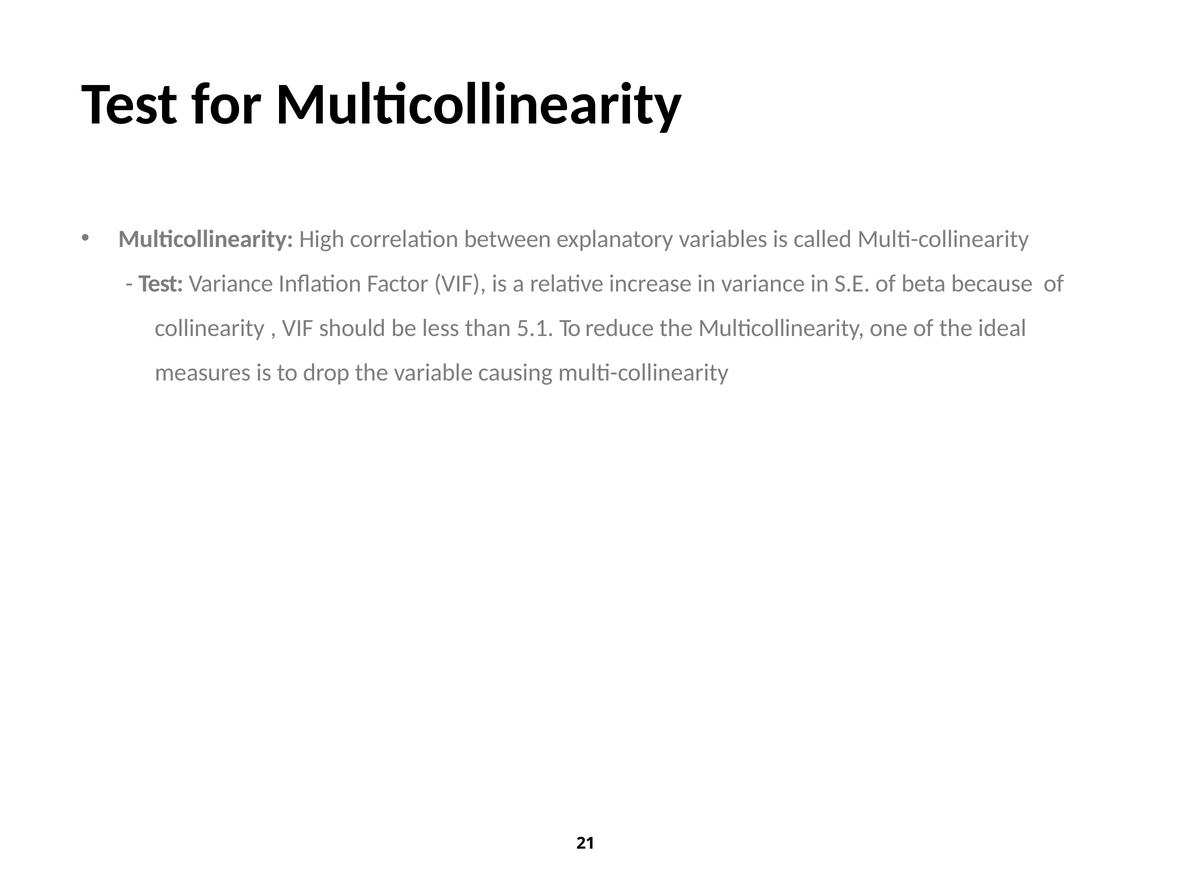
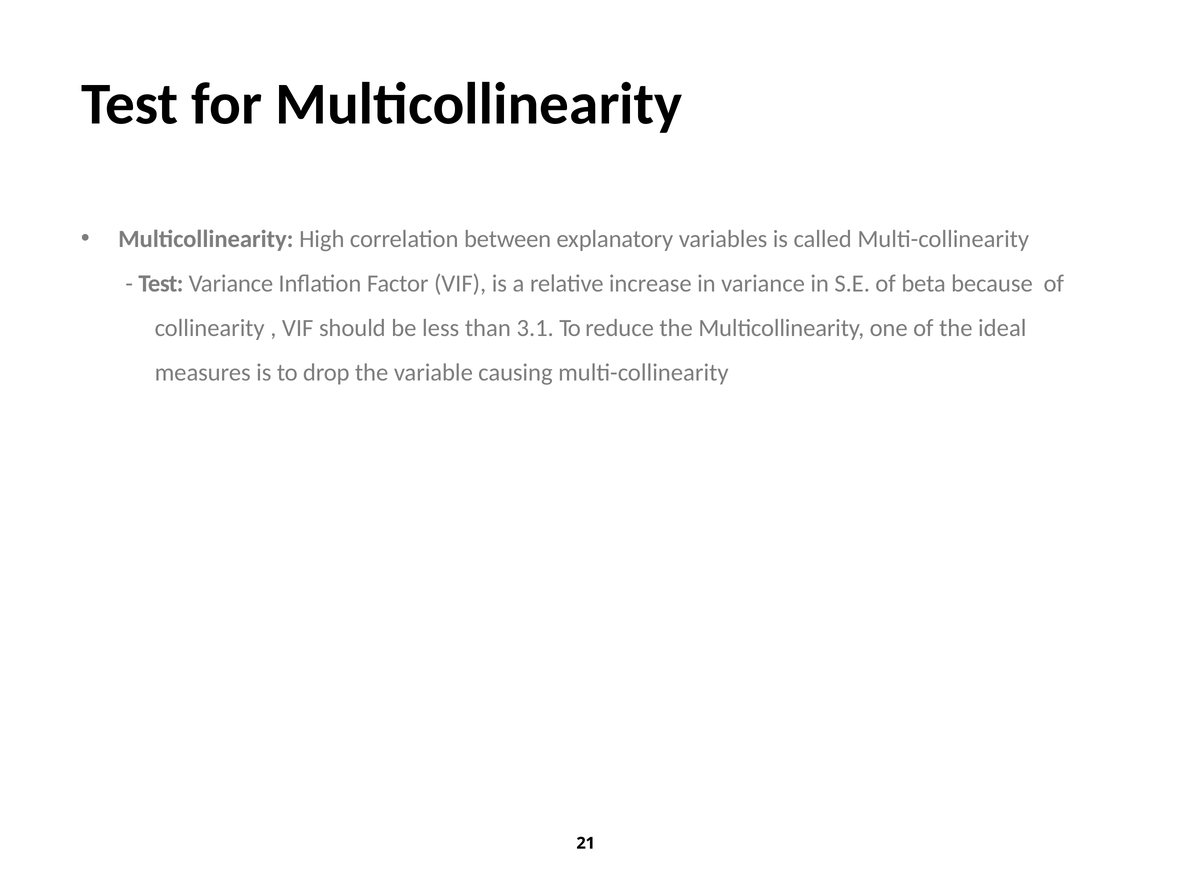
5.1: 5.1 -> 3.1
